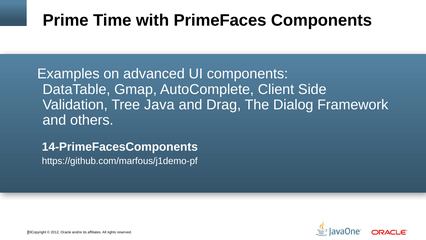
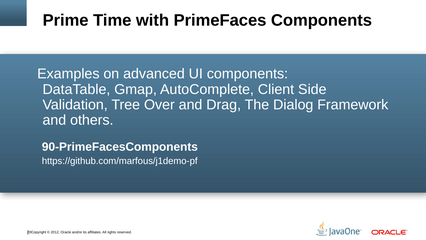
Java: Java -> Over
14-PrimeFacesComponents: 14-PrimeFacesComponents -> 90-PrimeFacesComponents
